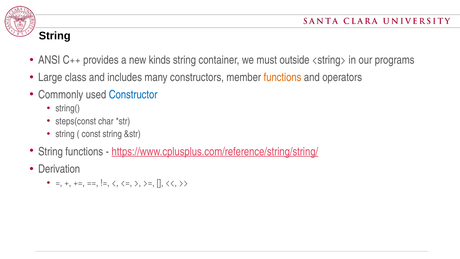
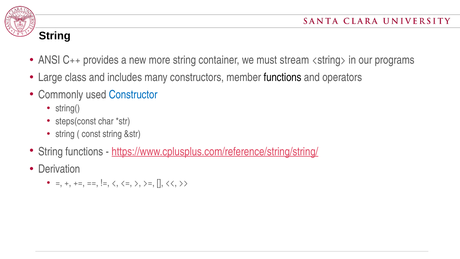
kinds: kinds -> more
outside: outside -> stream
functions at (283, 77) colour: orange -> black
